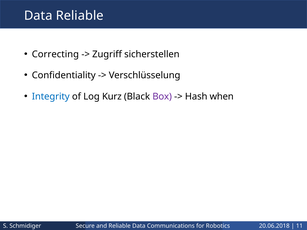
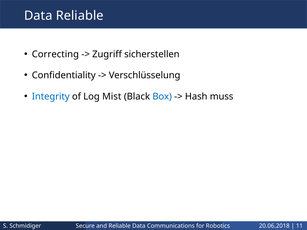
Kurz: Kurz -> Mist
Box colour: purple -> blue
when: when -> muss
